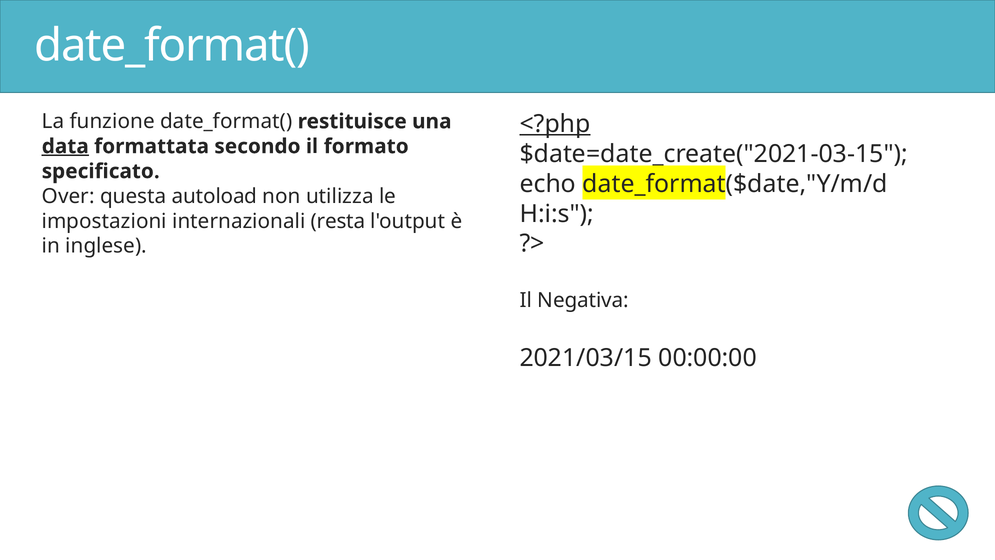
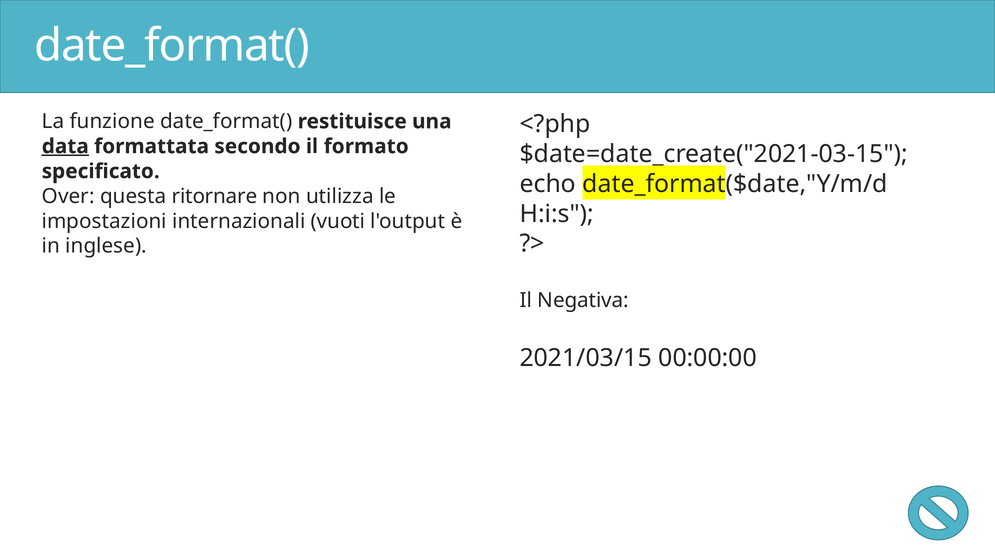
<?php underline: present -> none
autoload: autoload -> ritornare
resta: resta -> vuoti
